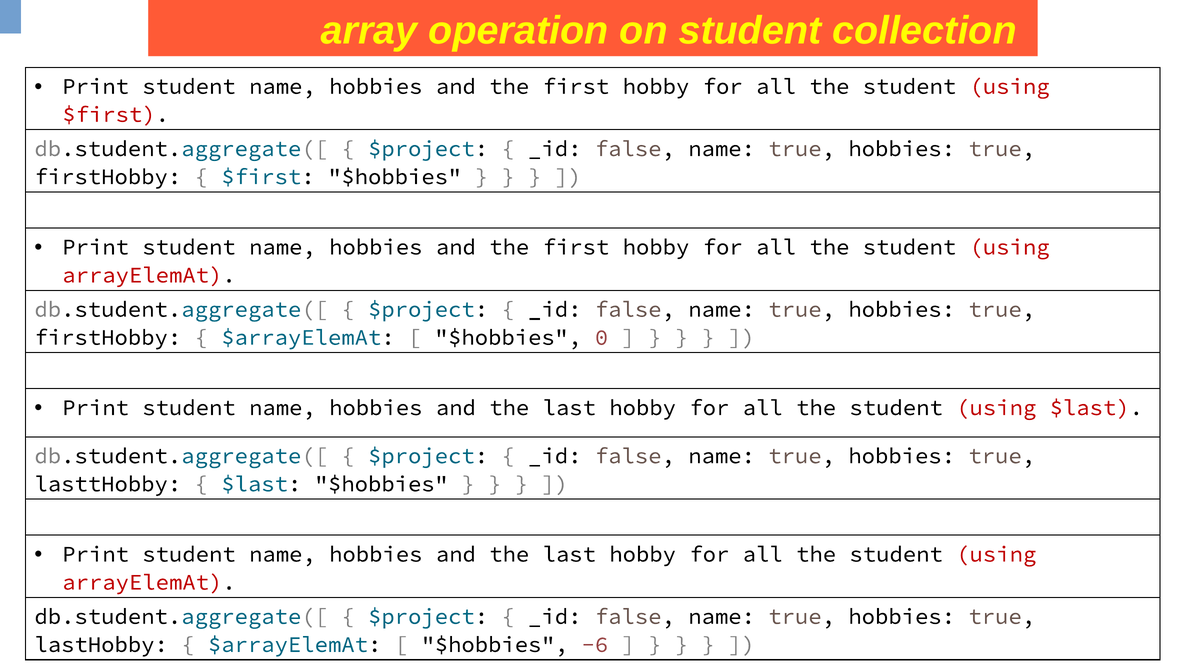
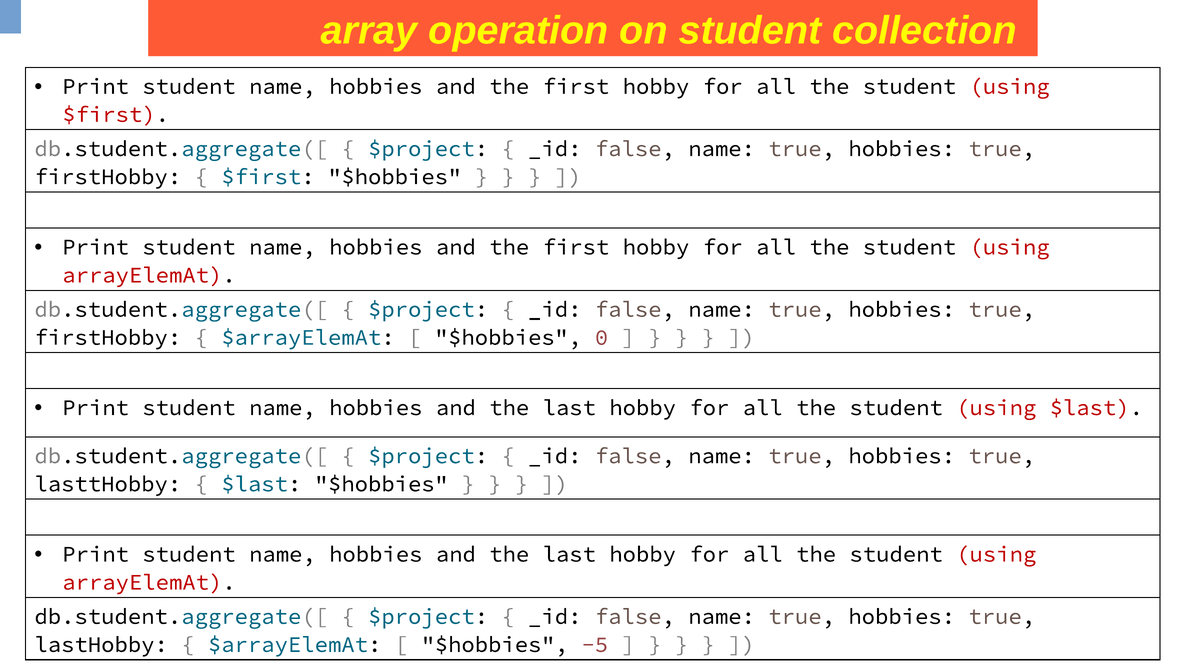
-6: -6 -> -5
